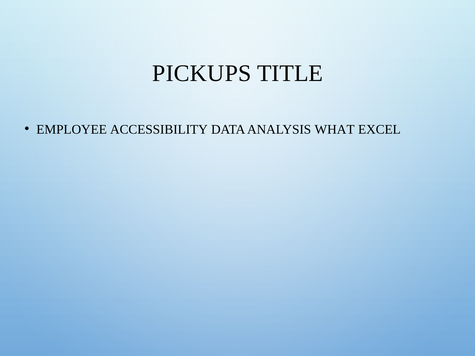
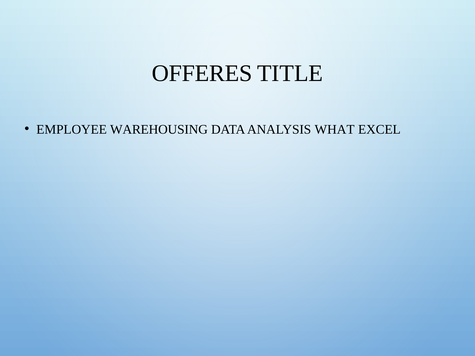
PICKUPS: PICKUPS -> OFFERES
ACCESSIBILITY: ACCESSIBILITY -> WAREHOUSING
